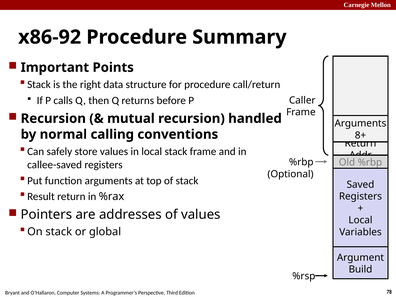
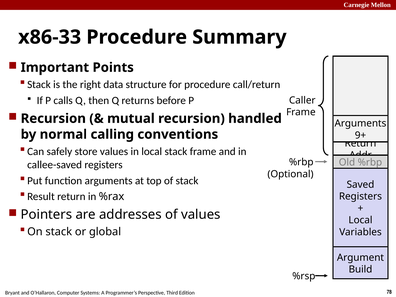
x86-92: x86-92 -> x86-33
8+: 8+ -> 9+
